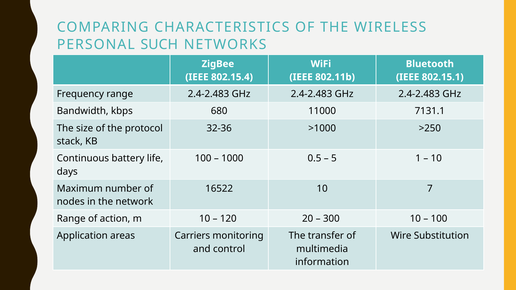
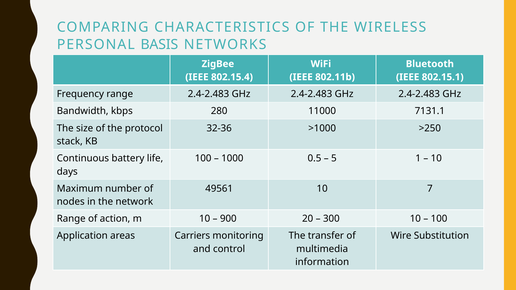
SUCH: SUCH -> BASIS
680: 680 -> 280
16522: 16522 -> 49561
120: 120 -> 900
